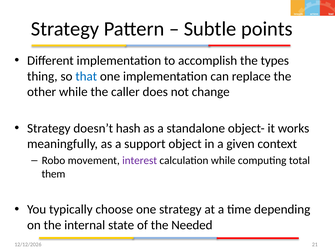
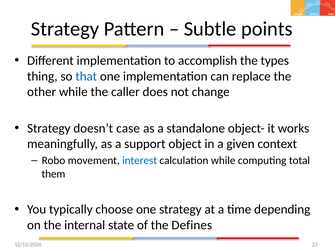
hash: hash -> case
interest colour: purple -> blue
Needed: Needed -> Defines
